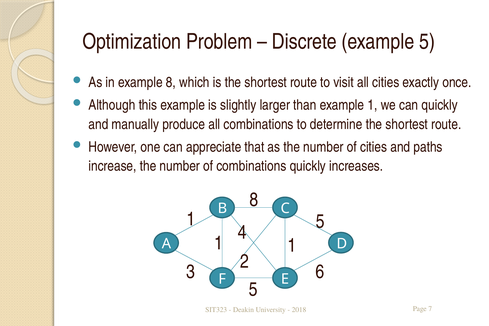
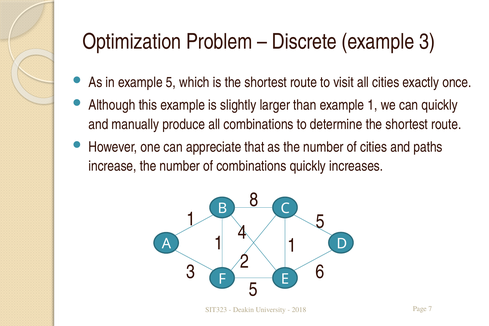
example 5: 5 -> 3
example 8: 8 -> 5
